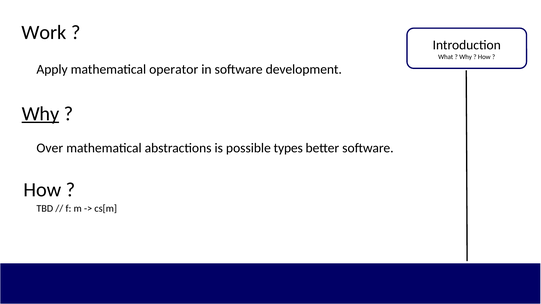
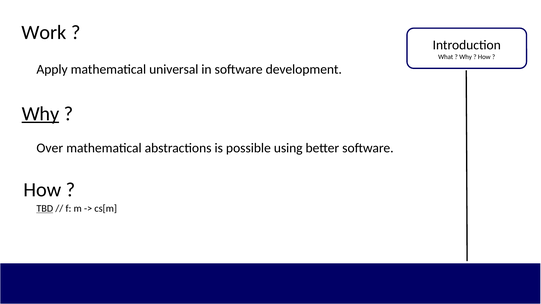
operator: operator -> universal
types: types -> using
TBD underline: none -> present
